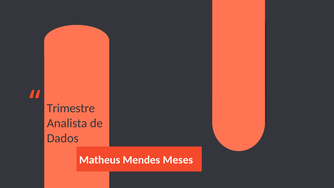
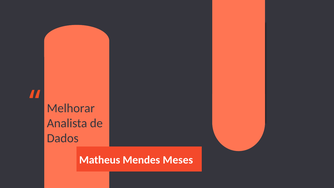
Trimestre: Trimestre -> Melhorar
